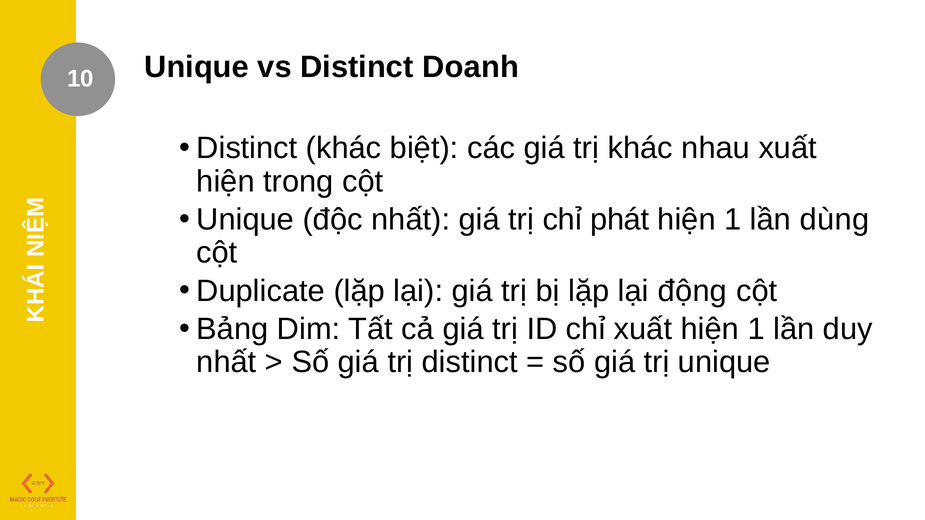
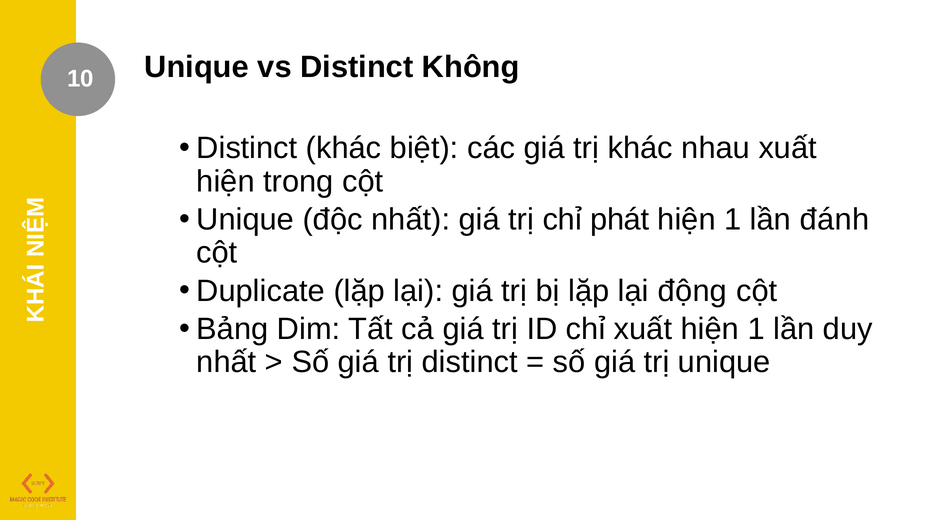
Doanh: Doanh -> Không
dùng: dùng -> đánh
